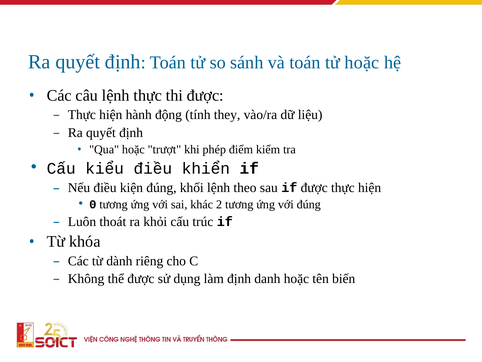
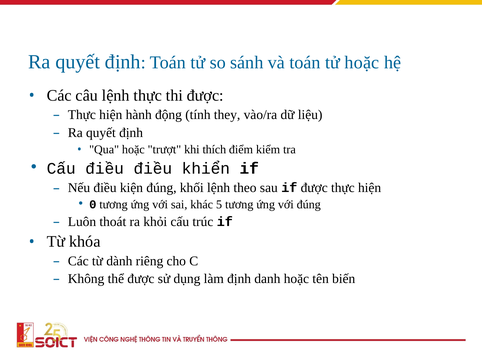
phép: phép -> thích
Cấu kiểu: kiểu -> điều
2: 2 -> 5
